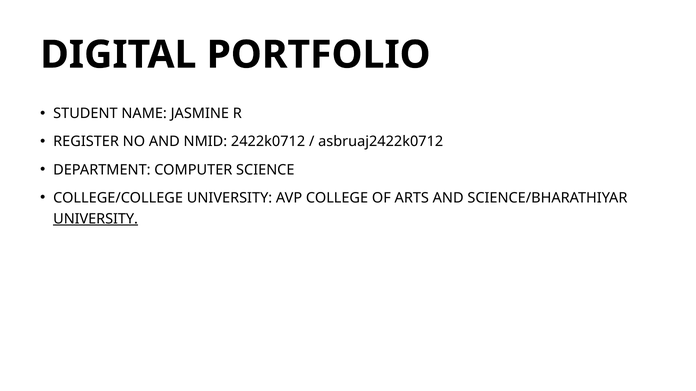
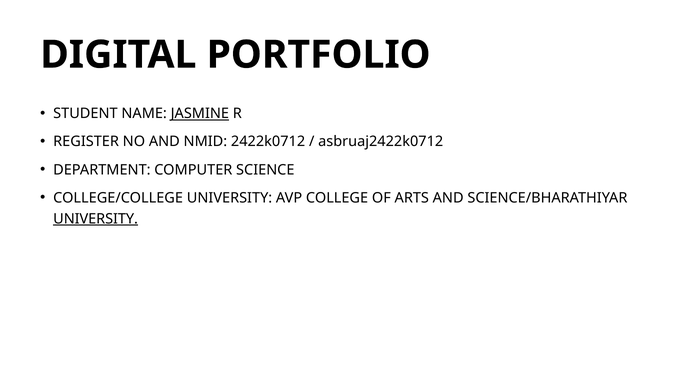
JASMINE underline: none -> present
